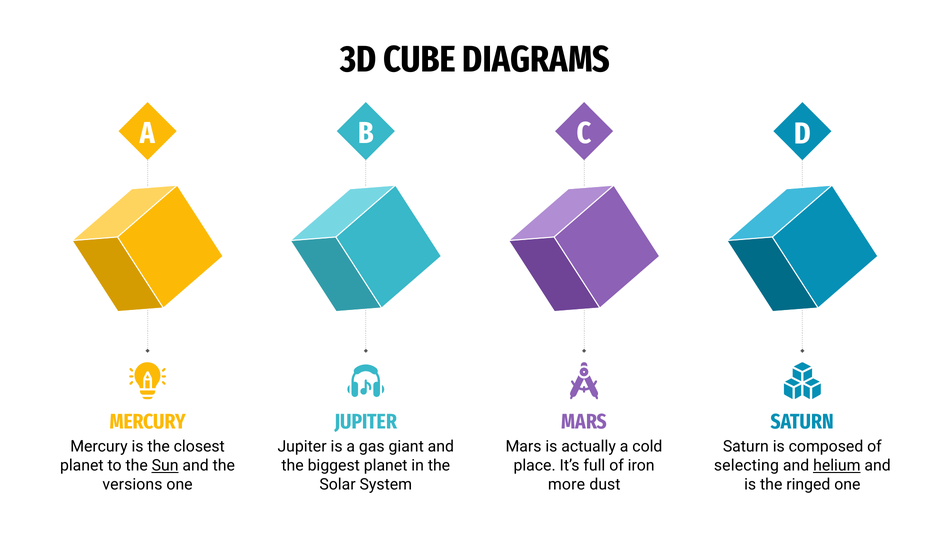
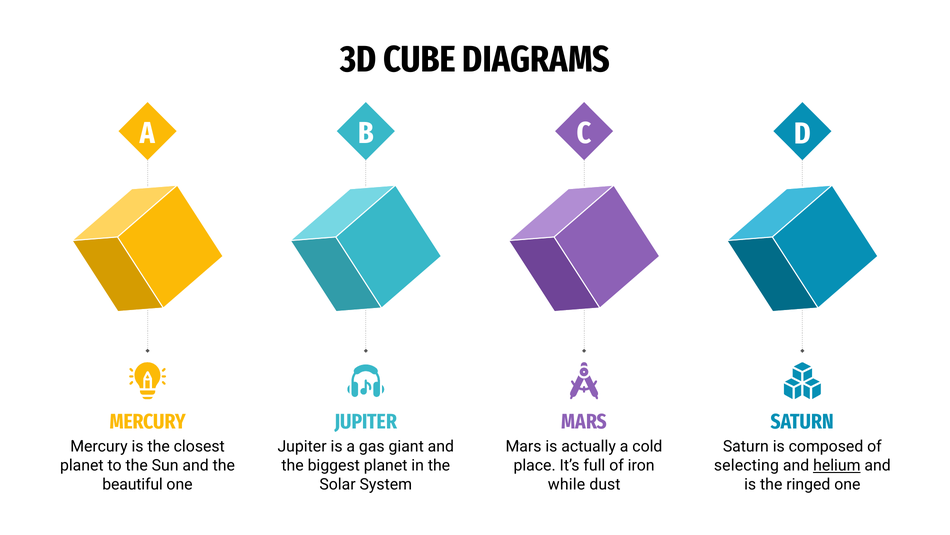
Sun underline: present -> none
versions: versions -> beautiful
more: more -> while
